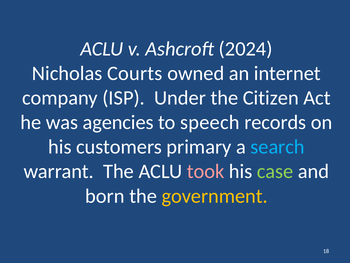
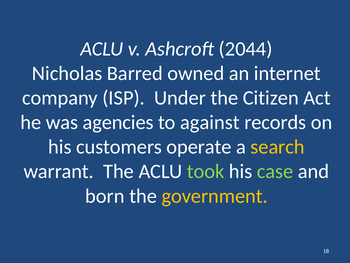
2024: 2024 -> 2044
Courts: Courts -> Barred
speech: speech -> against
primary: primary -> operate
search colour: light blue -> yellow
took colour: pink -> light green
